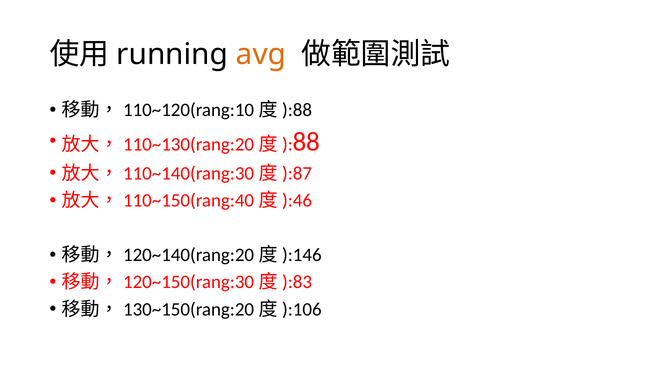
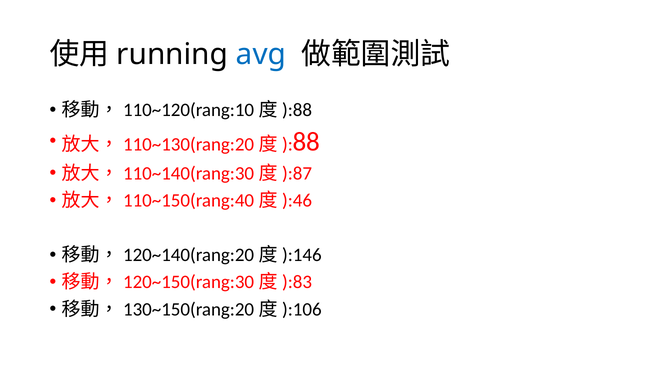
avg colour: orange -> blue
